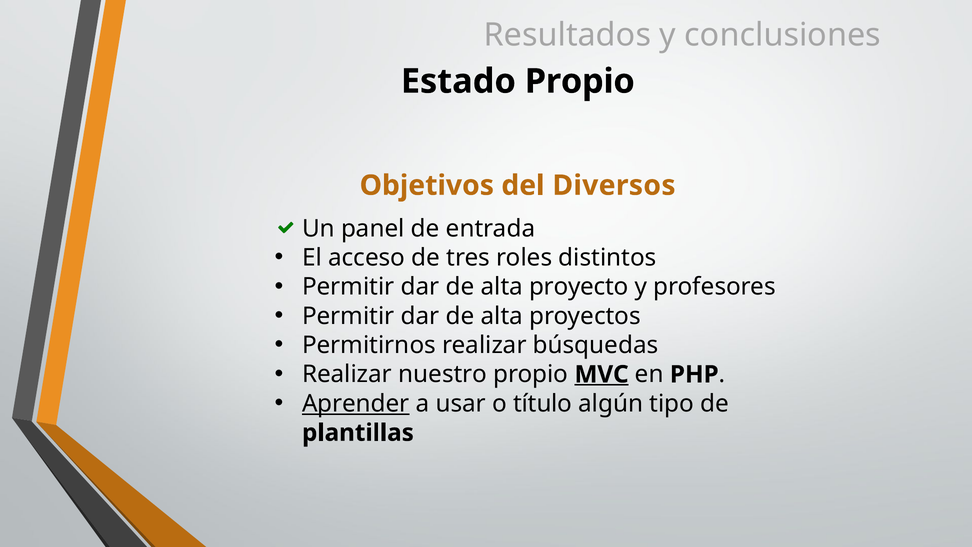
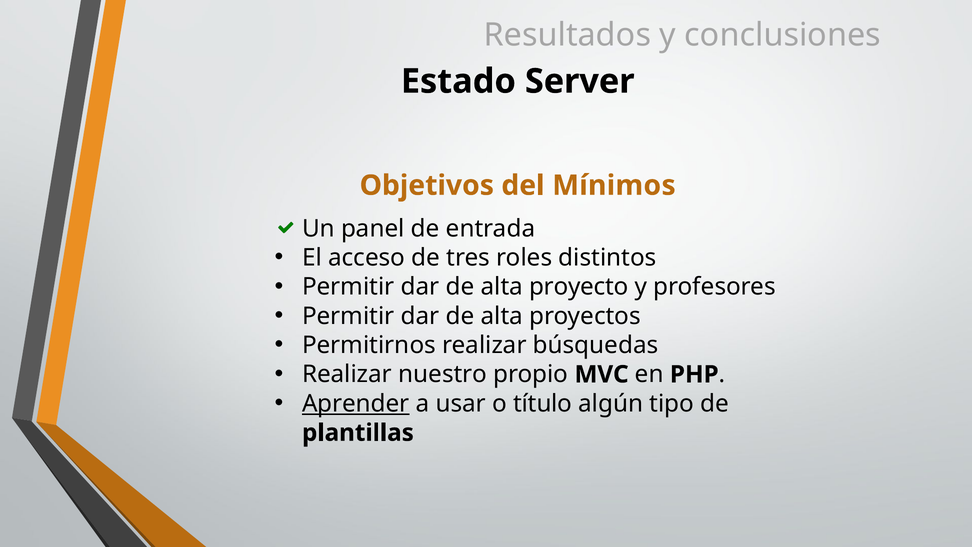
Estado Propio: Propio -> Server
Diversos: Diversos -> Mínimos
MVC underline: present -> none
